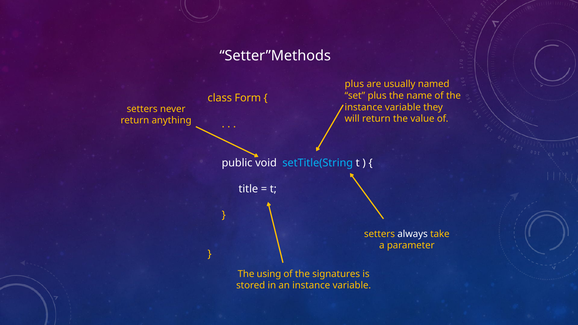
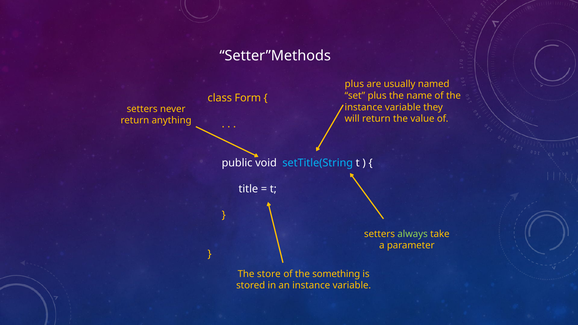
always colour: white -> light green
using: using -> store
signatures: signatures -> something
